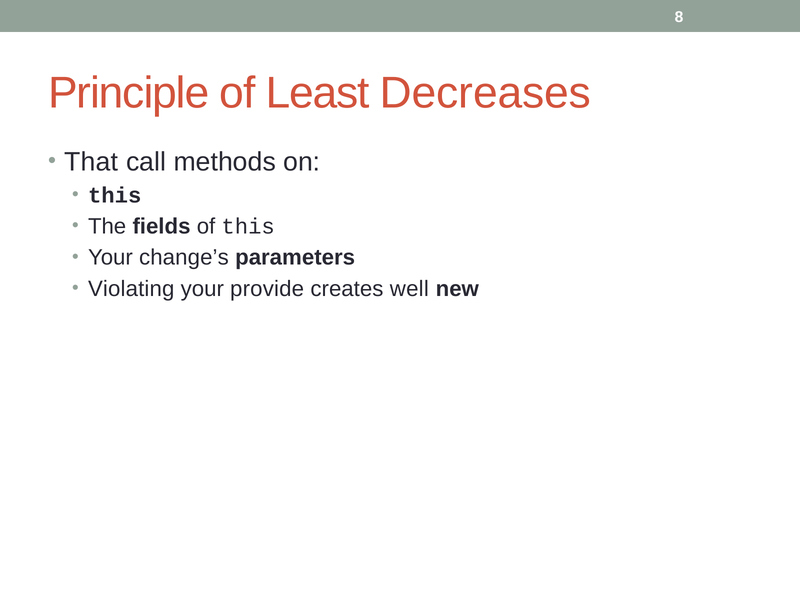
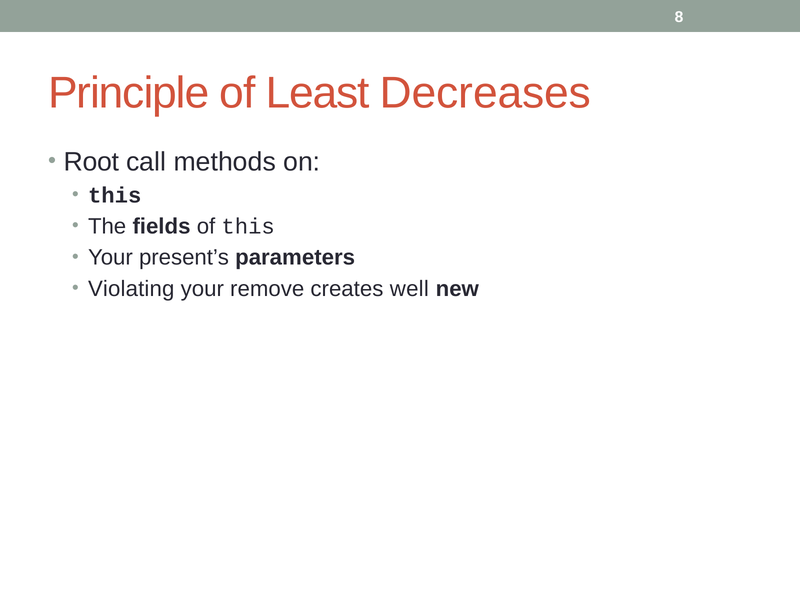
That: That -> Root
change’s: change’s -> present’s
provide: provide -> remove
